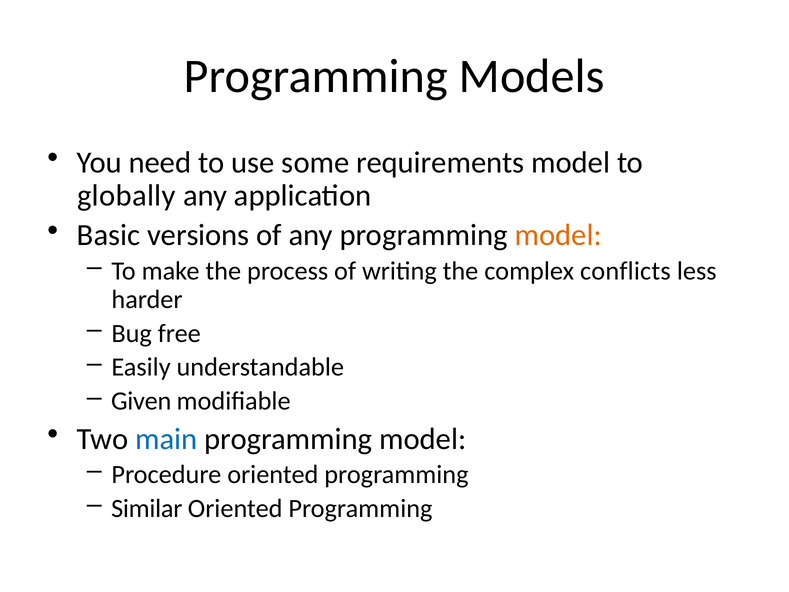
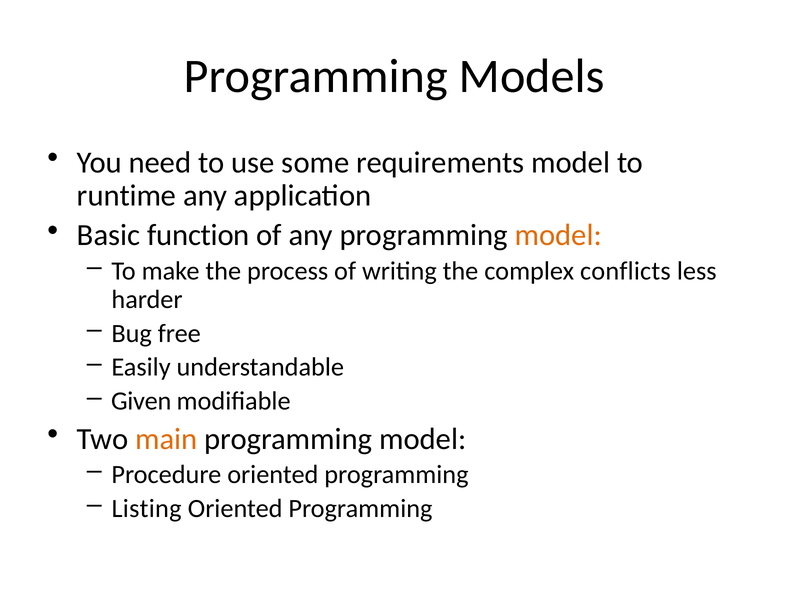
globally: globally -> runtime
versions: versions -> function
main colour: blue -> orange
Similar: Similar -> Listing
